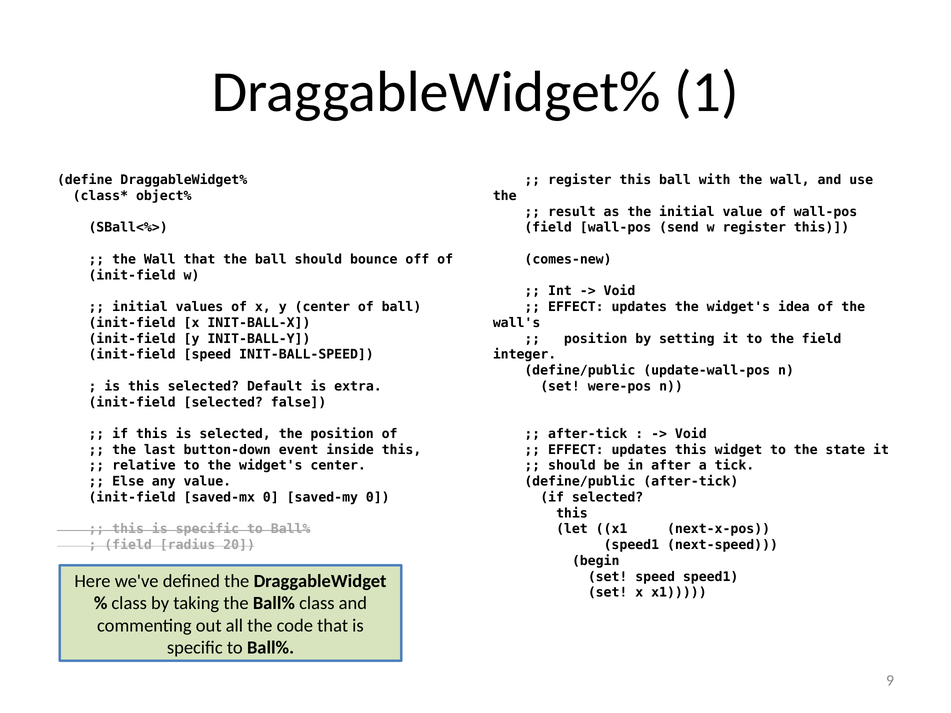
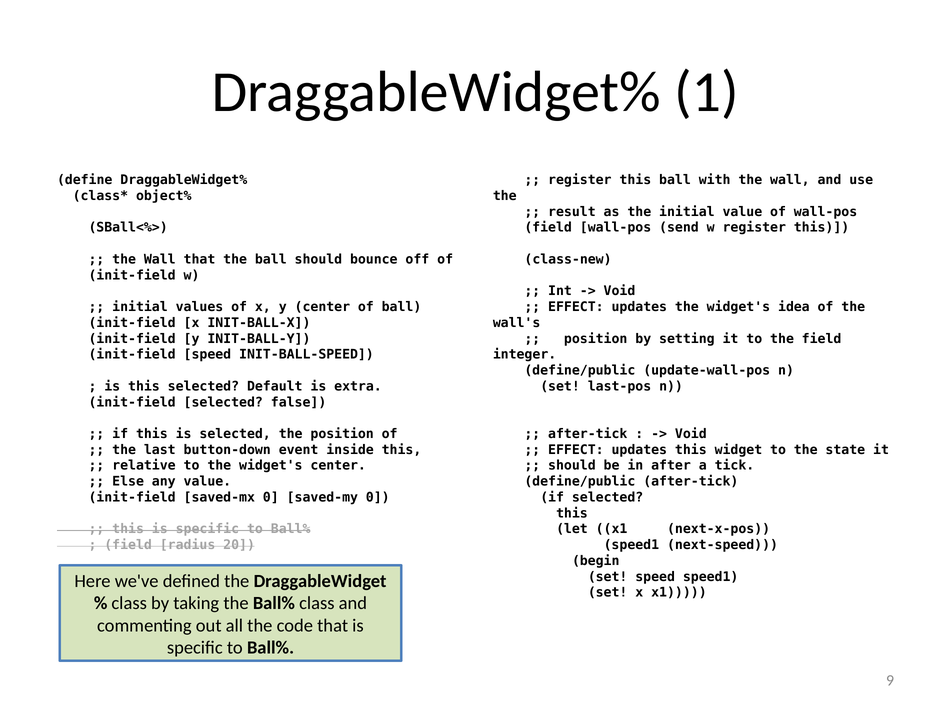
comes-new: comes-new -> class-new
were-pos: were-pos -> last-pos
